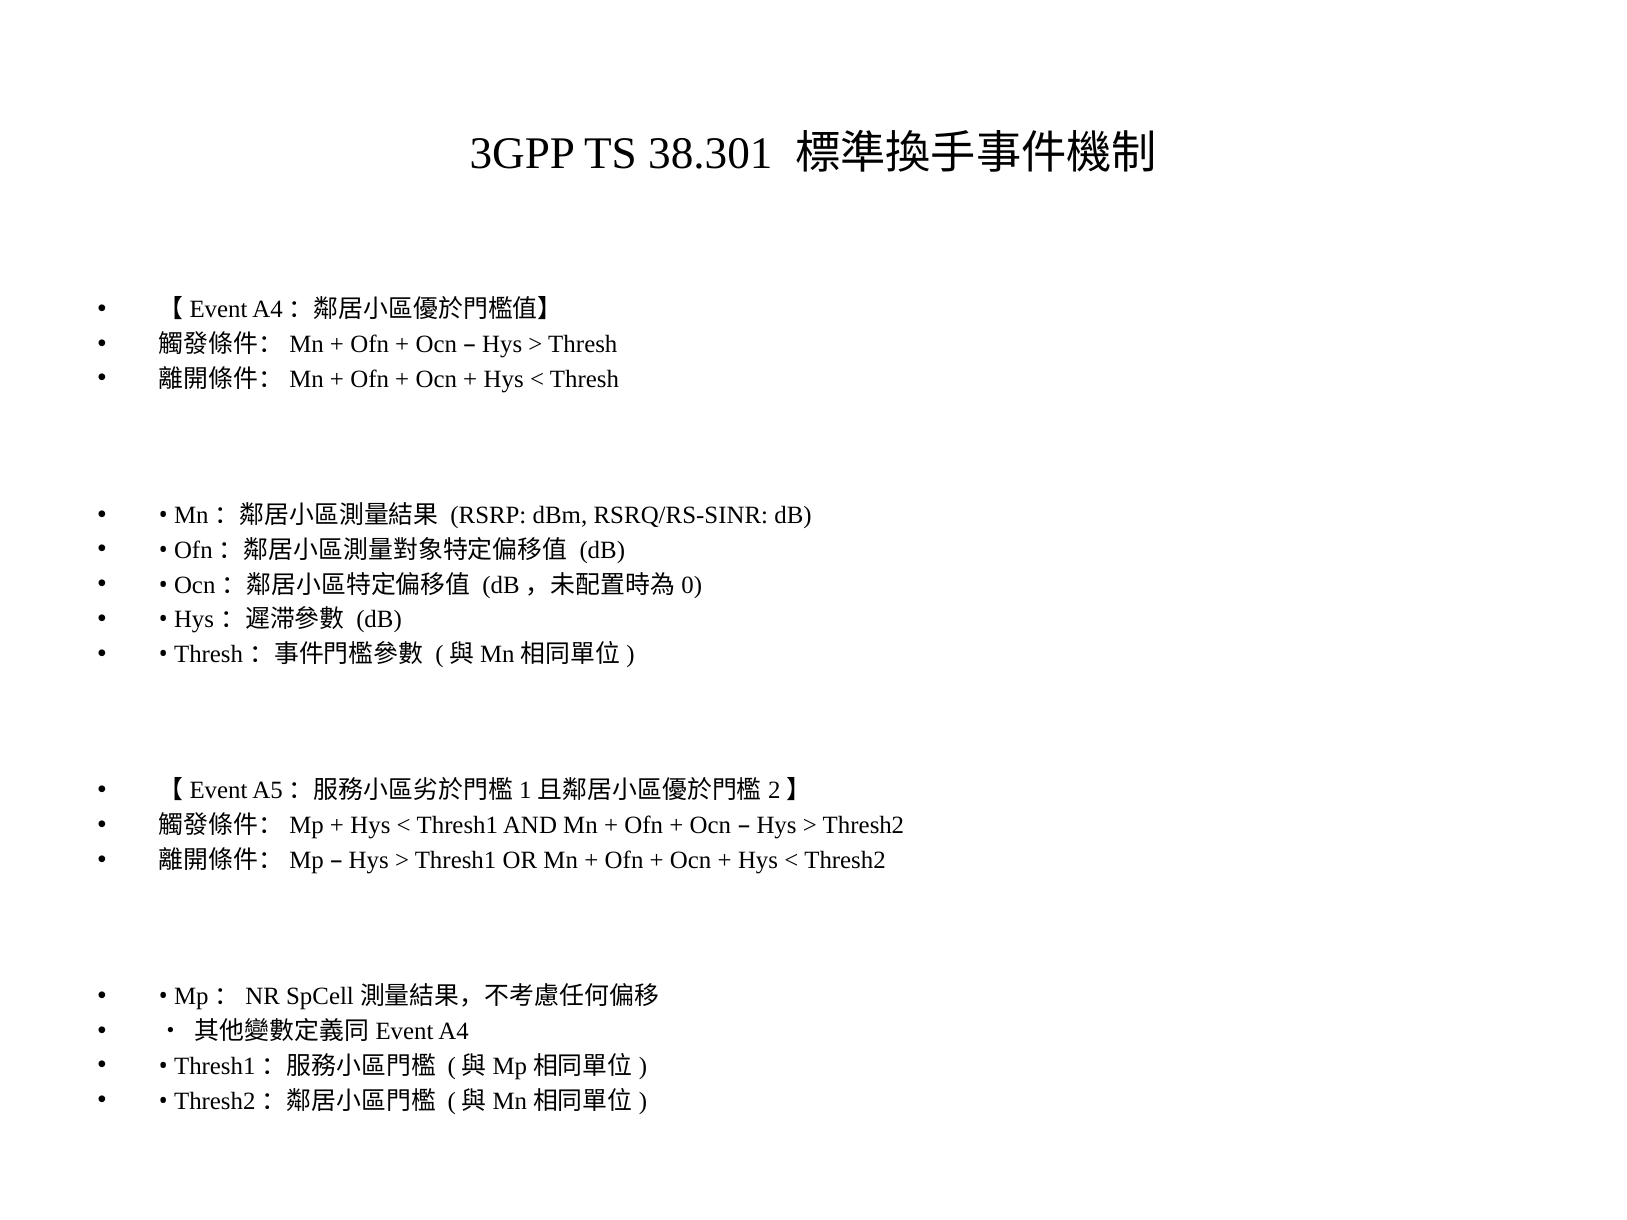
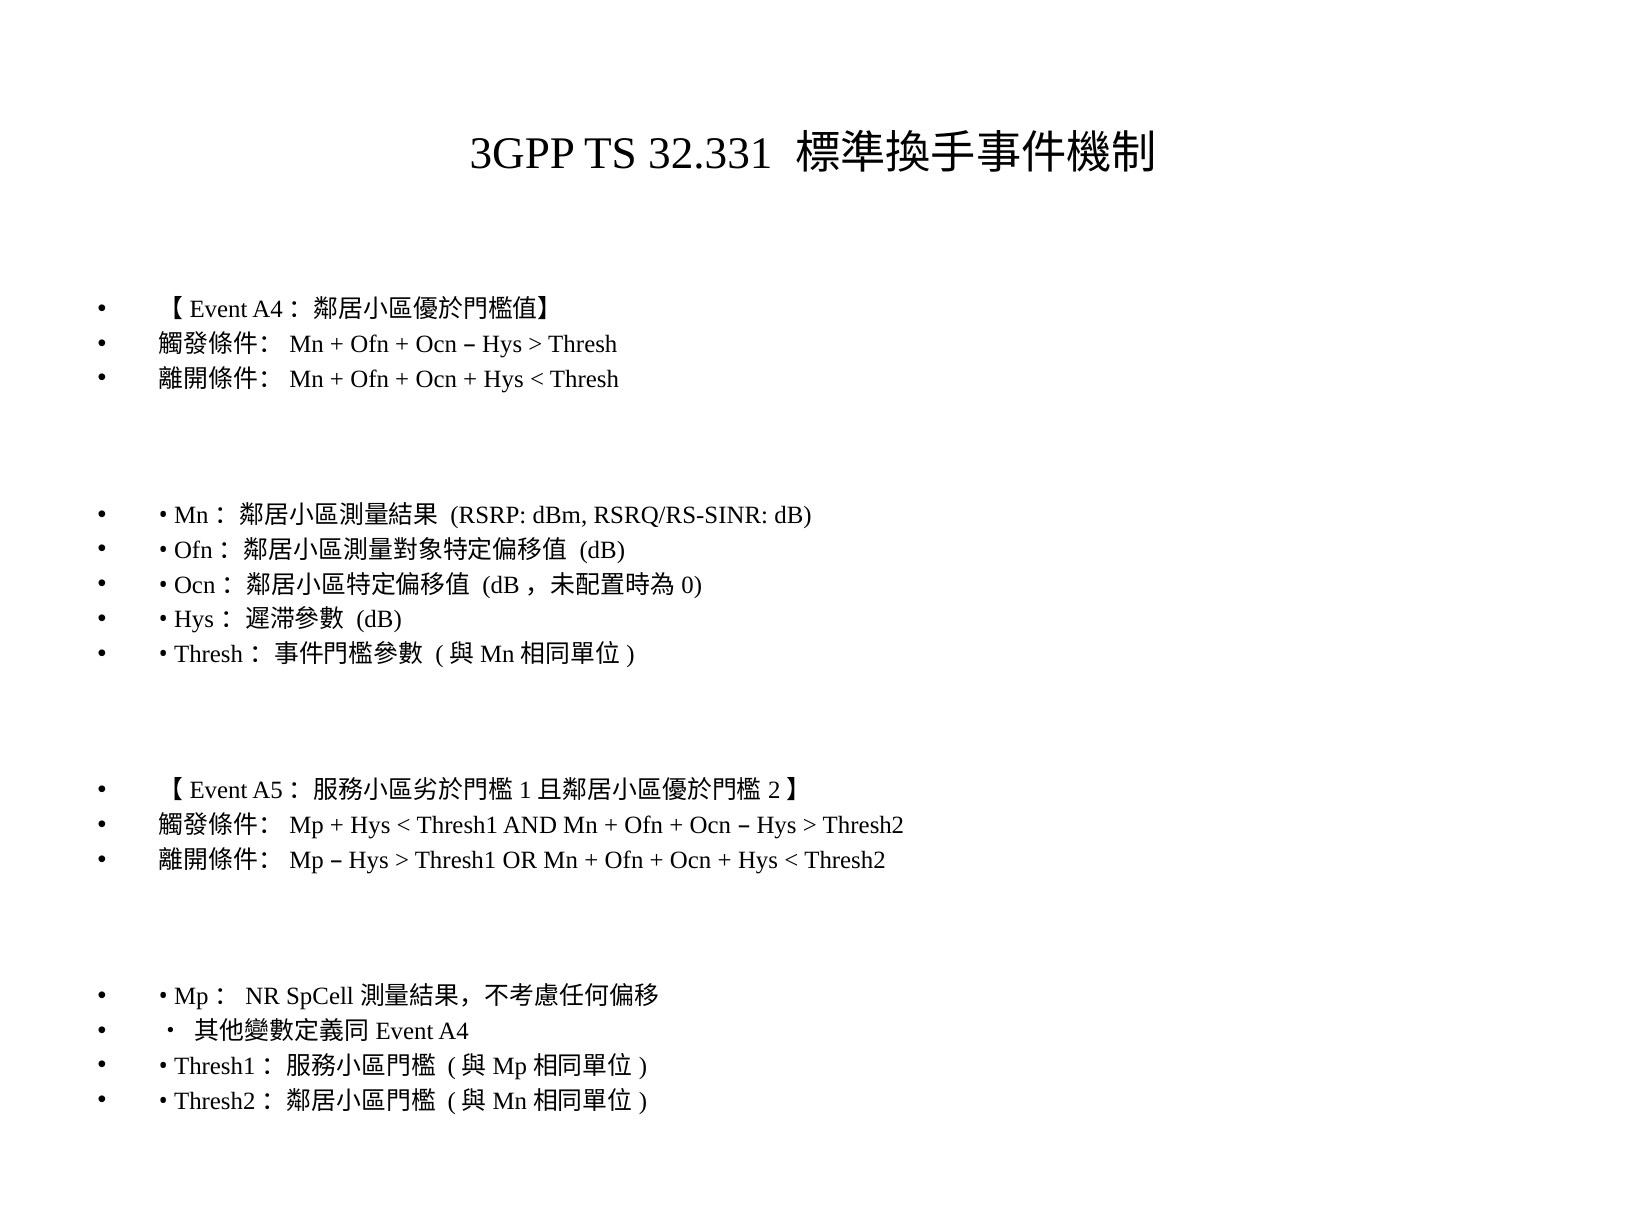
38.301: 38.301 -> 32.331
